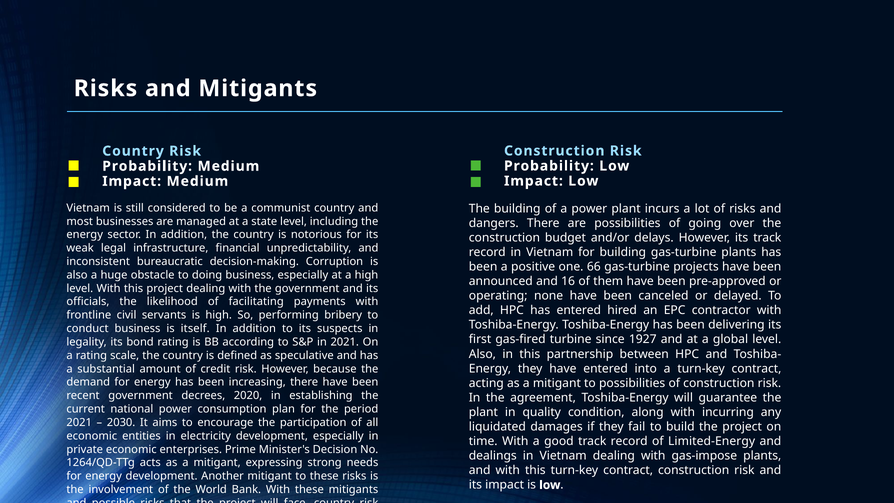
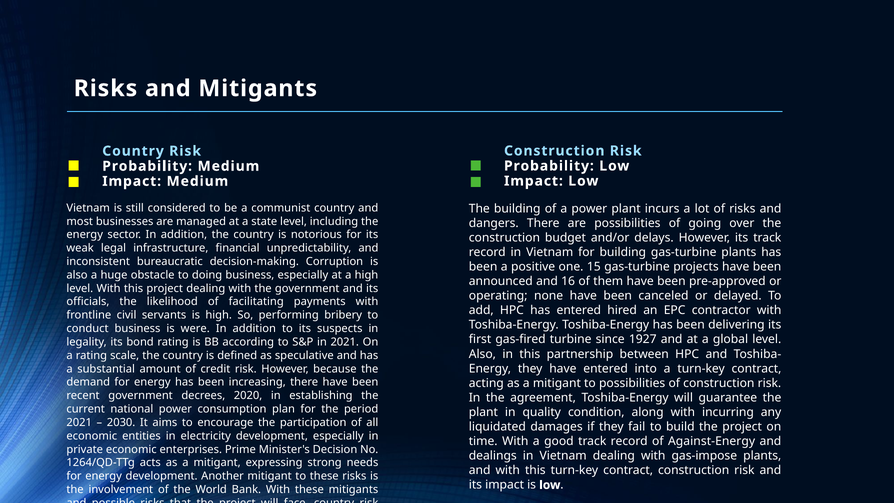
66: 66 -> 15
itself: itself -> were
Limited-Energy: Limited-Energy -> Against-Energy
